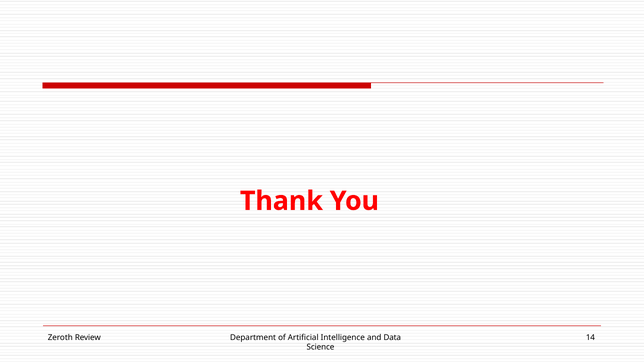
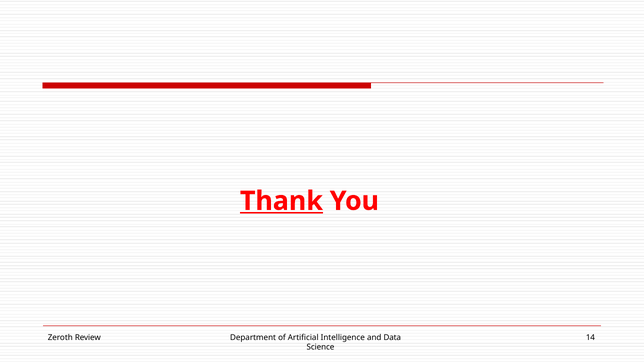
Thank underline: none -> present
